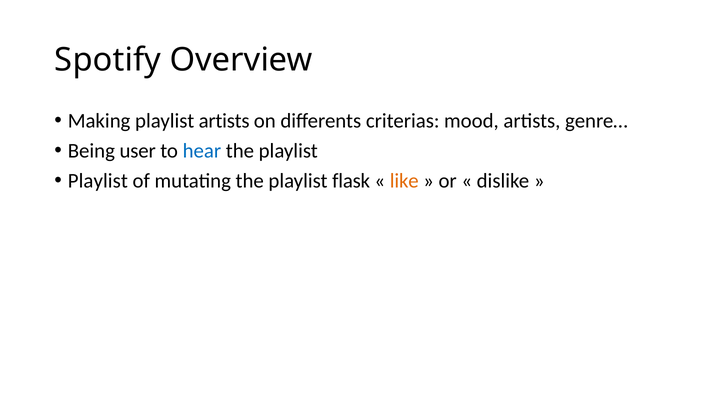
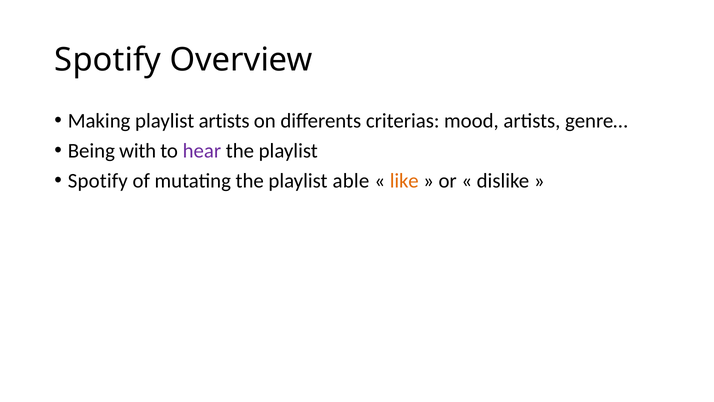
user: user -> with
hear colour: blue -> purple
Playlist at (98, 181): Playlist -> Spotify
flask: flask -> able
